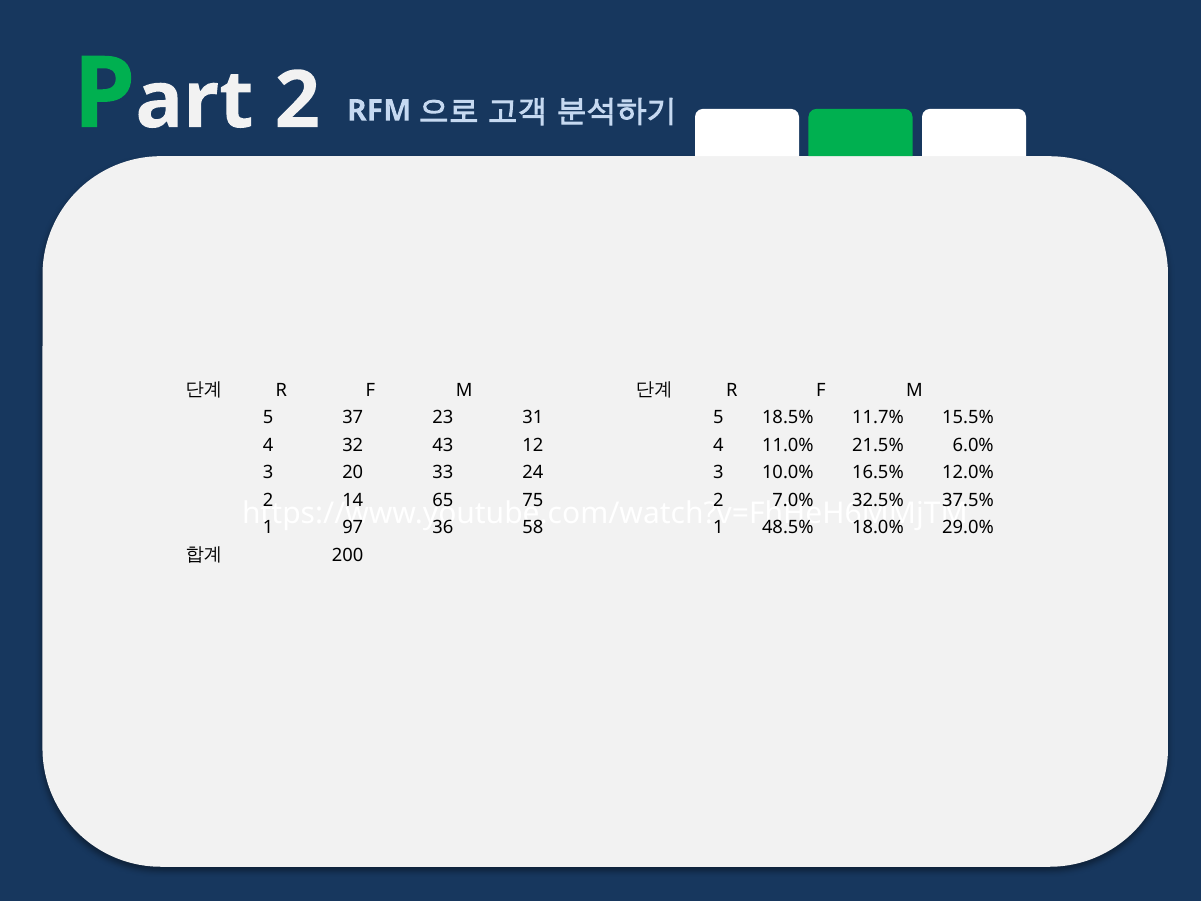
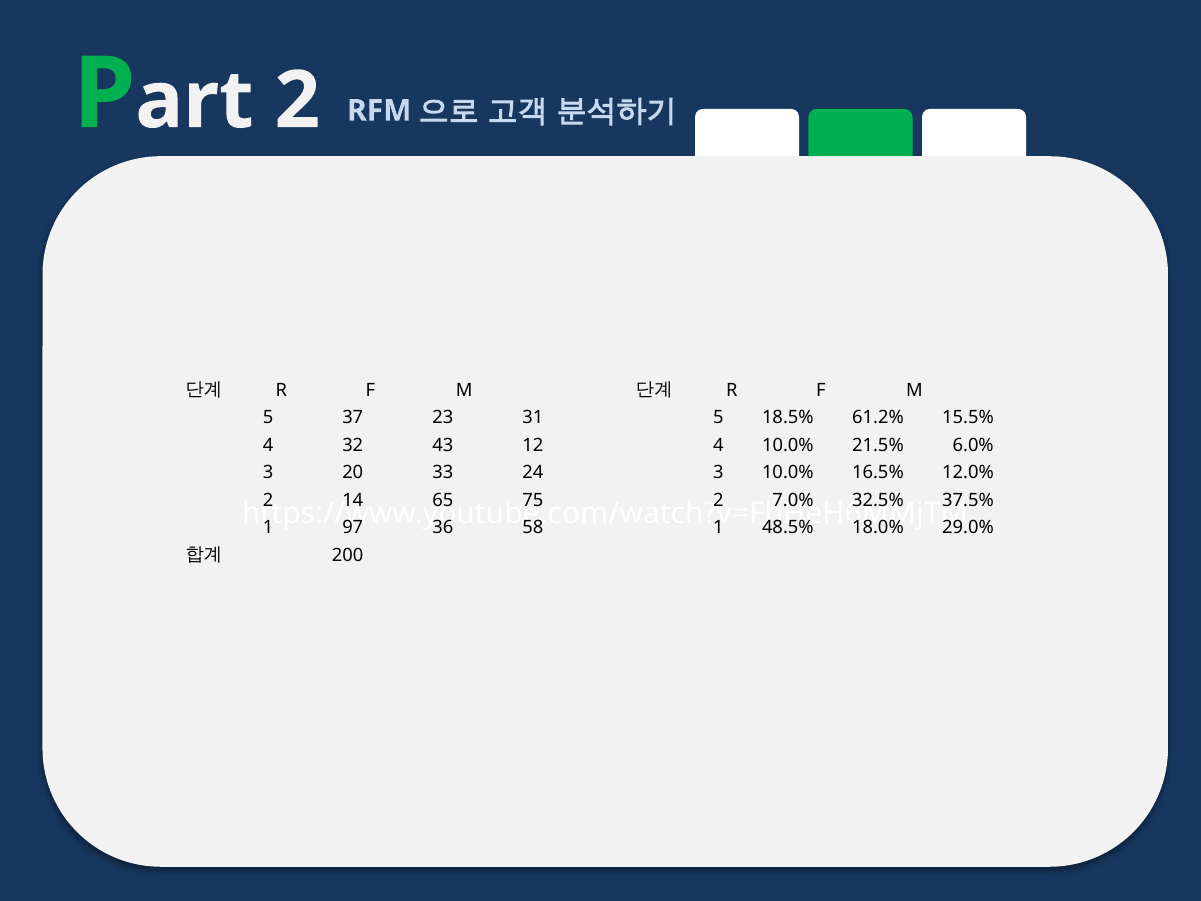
11.7%: 11.7% -> 61.2%
4 11.0%: 11.0% -> 10.0%
